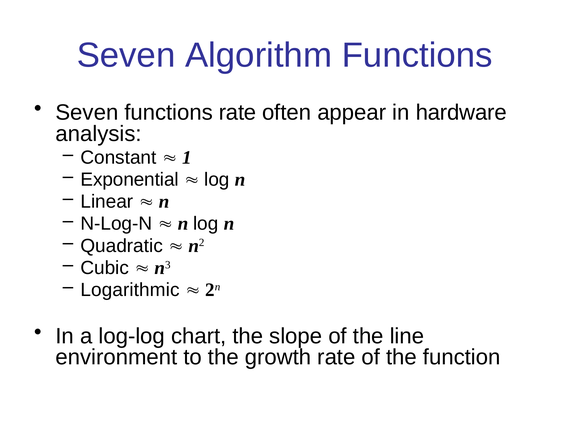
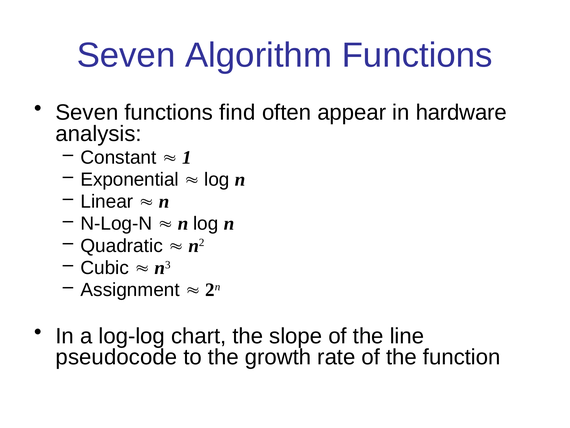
functions rate: rate -> find
Logarithmic: Logarithmic -> Assignment
environment: environment -> pseudocode
